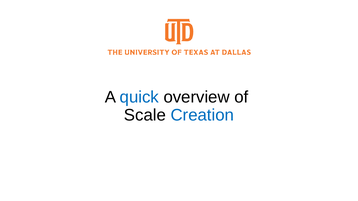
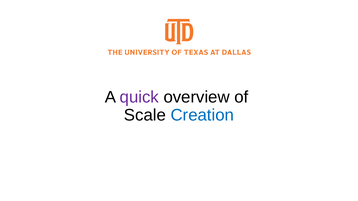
quick colour: blue -> purple
